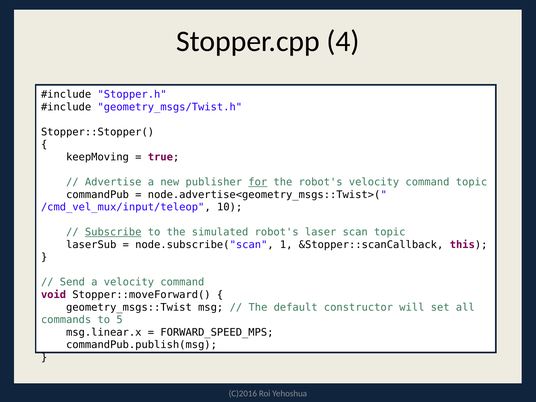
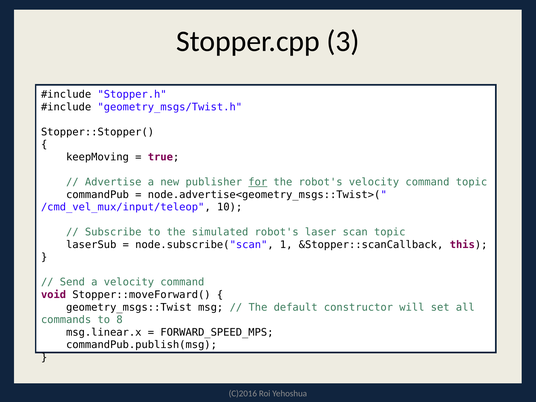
4: 4 -> 3
Subscribe underline: present -> none
5: 5 -> 8
